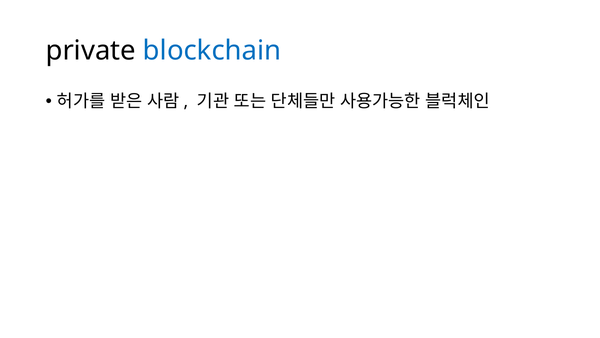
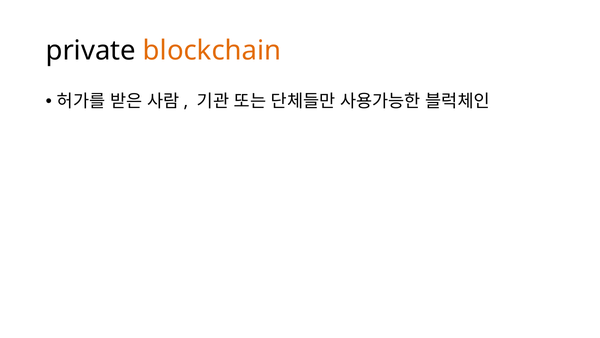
blockchain colour: blue -> orange
